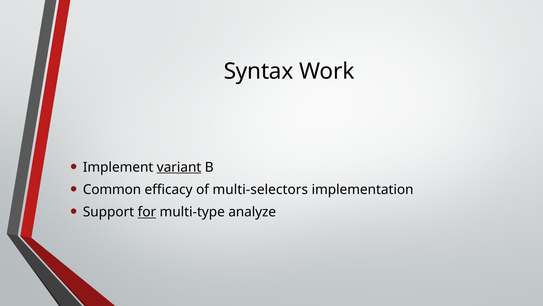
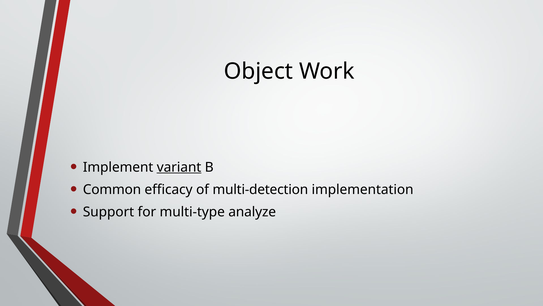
Syntax: Syntax -> Object
multi-selectors: multi-selectors -> multi-detection
for underline: present -> none
